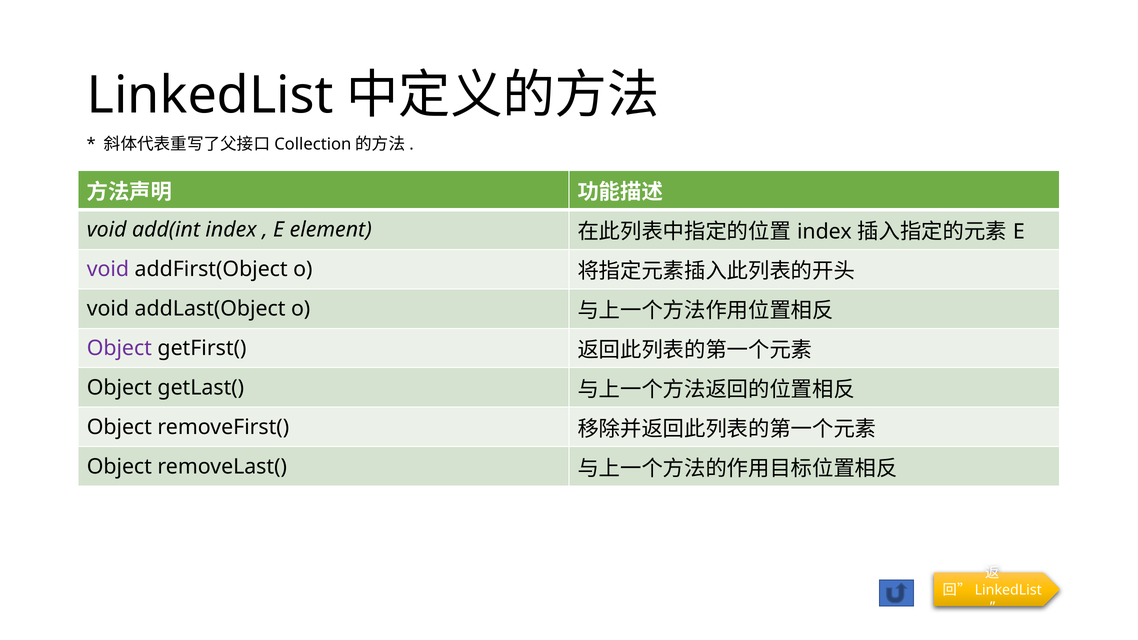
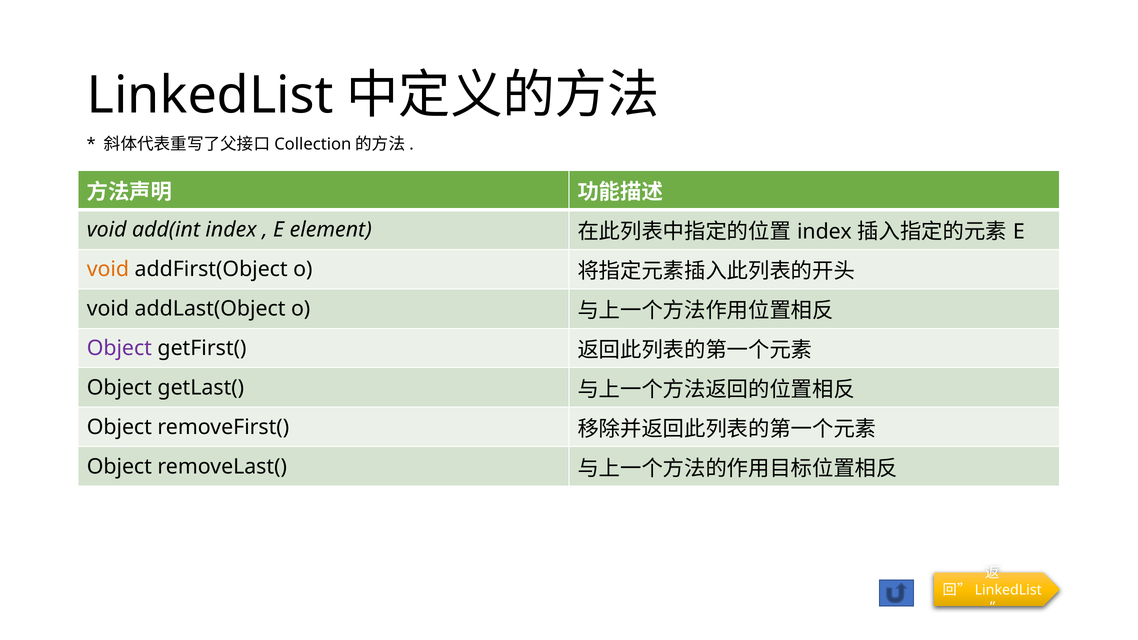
void at (108, 269) colour: purple -> orange
